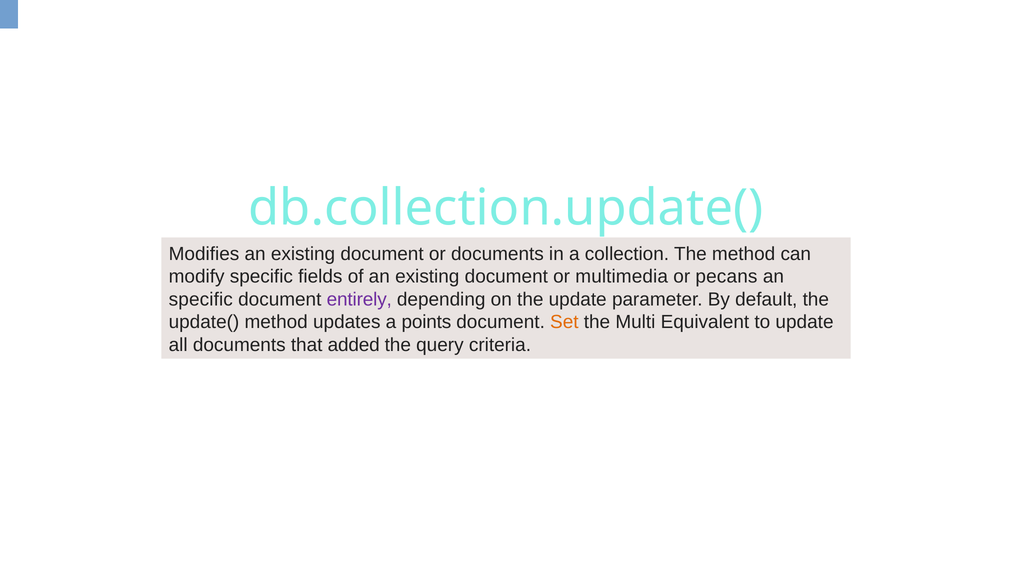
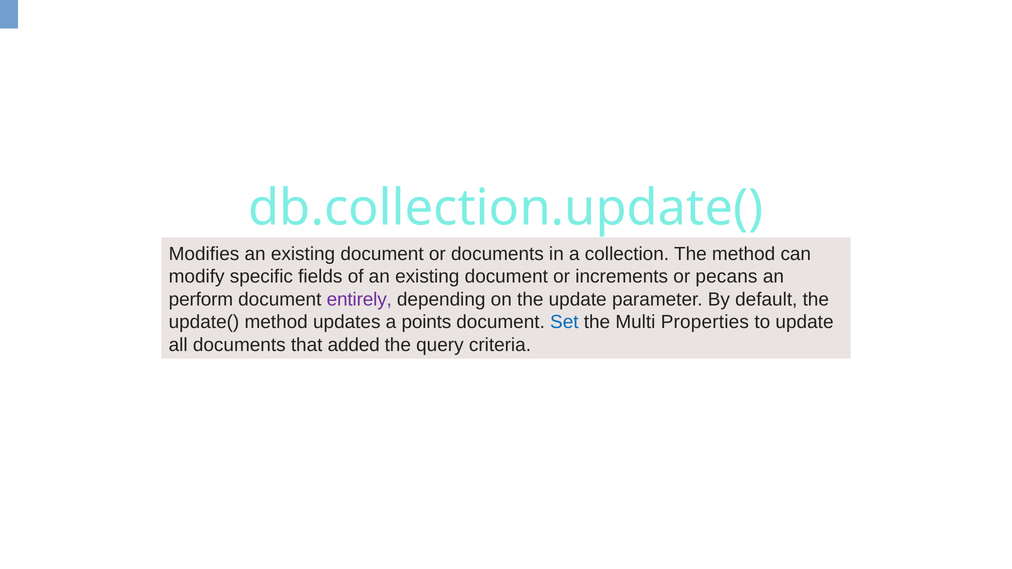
multimedia: multimedia -> increments
specific at (201, 300): specific -> perform
Set colour: orange -> blue
Equivalent: Equivalent -> Properties
